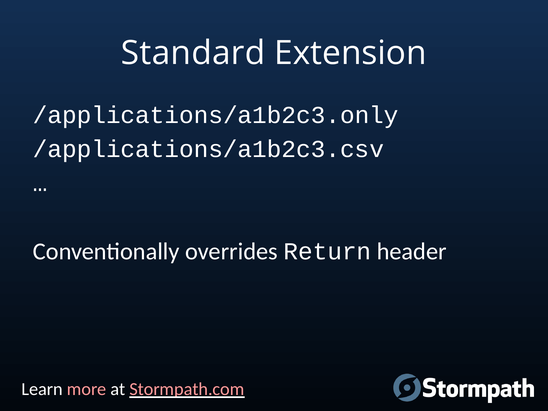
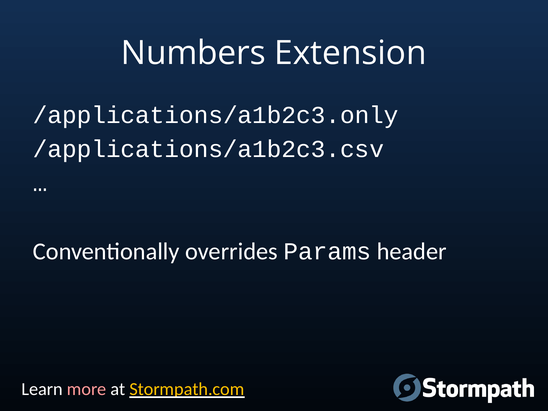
Standard: Standard -> Numbers
Return: Return -> Params
Stormpath.com colour: pink -> yellow
